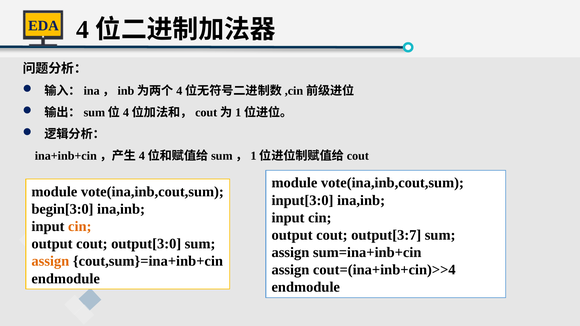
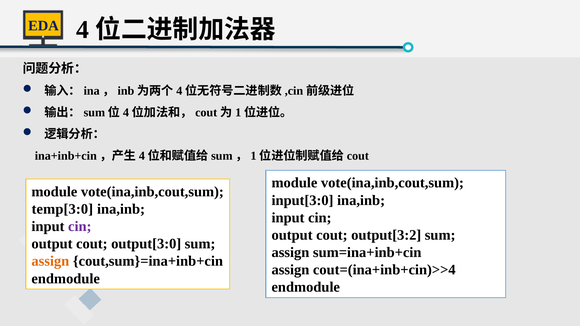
begin[3:0: begin[3:0 -> temp[3:0
cin at (80, 227) colour: orange -> purple
output[3:7: output[3:7 -> output[3:2
